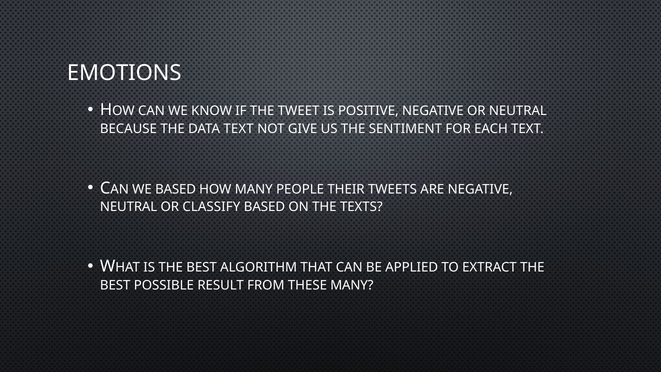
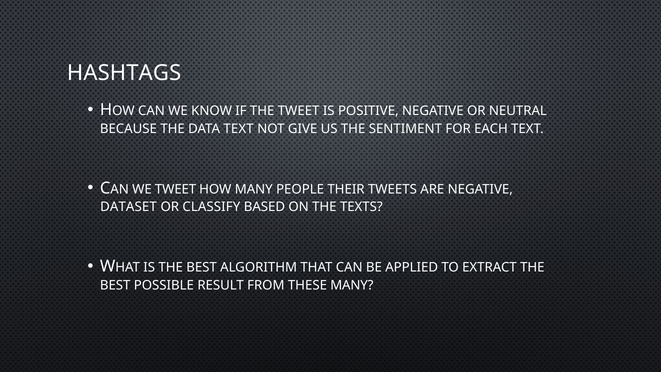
EMOTIONS: EMOTIONS -> HASHTAGS
WE BASED: BASED -> TWEET
NEUTRAL at (129, 207): NEUTRAL -> DATASET
